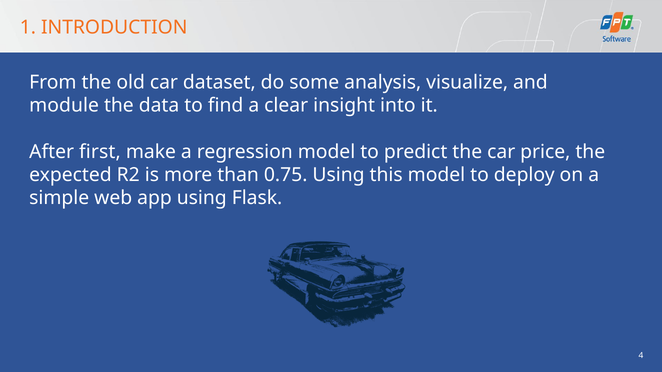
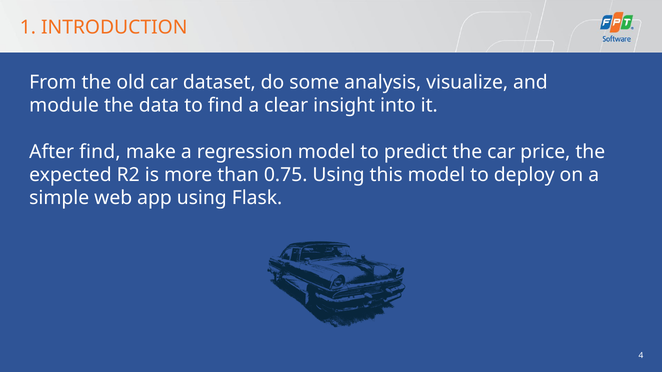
After first: first -> find
